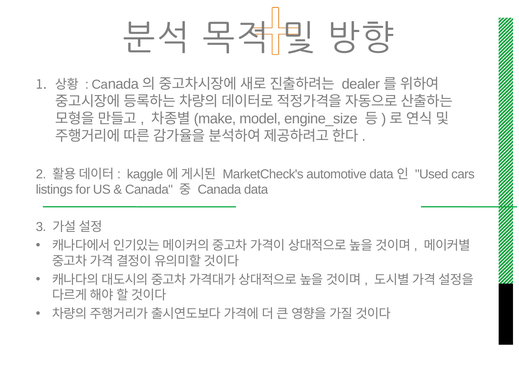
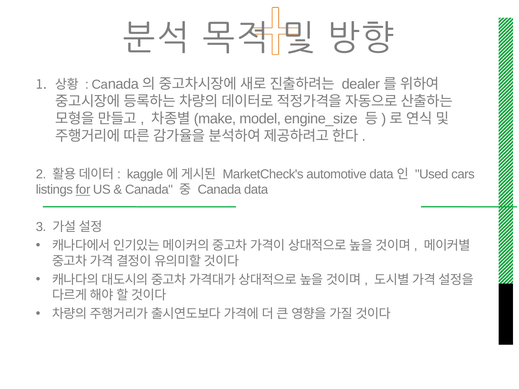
for underline: none -> present
